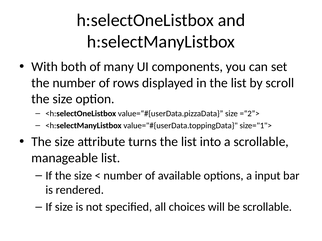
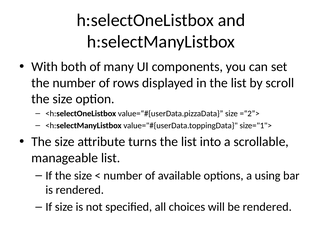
input: input -> using
be scrollable: scrollable -> rendered
